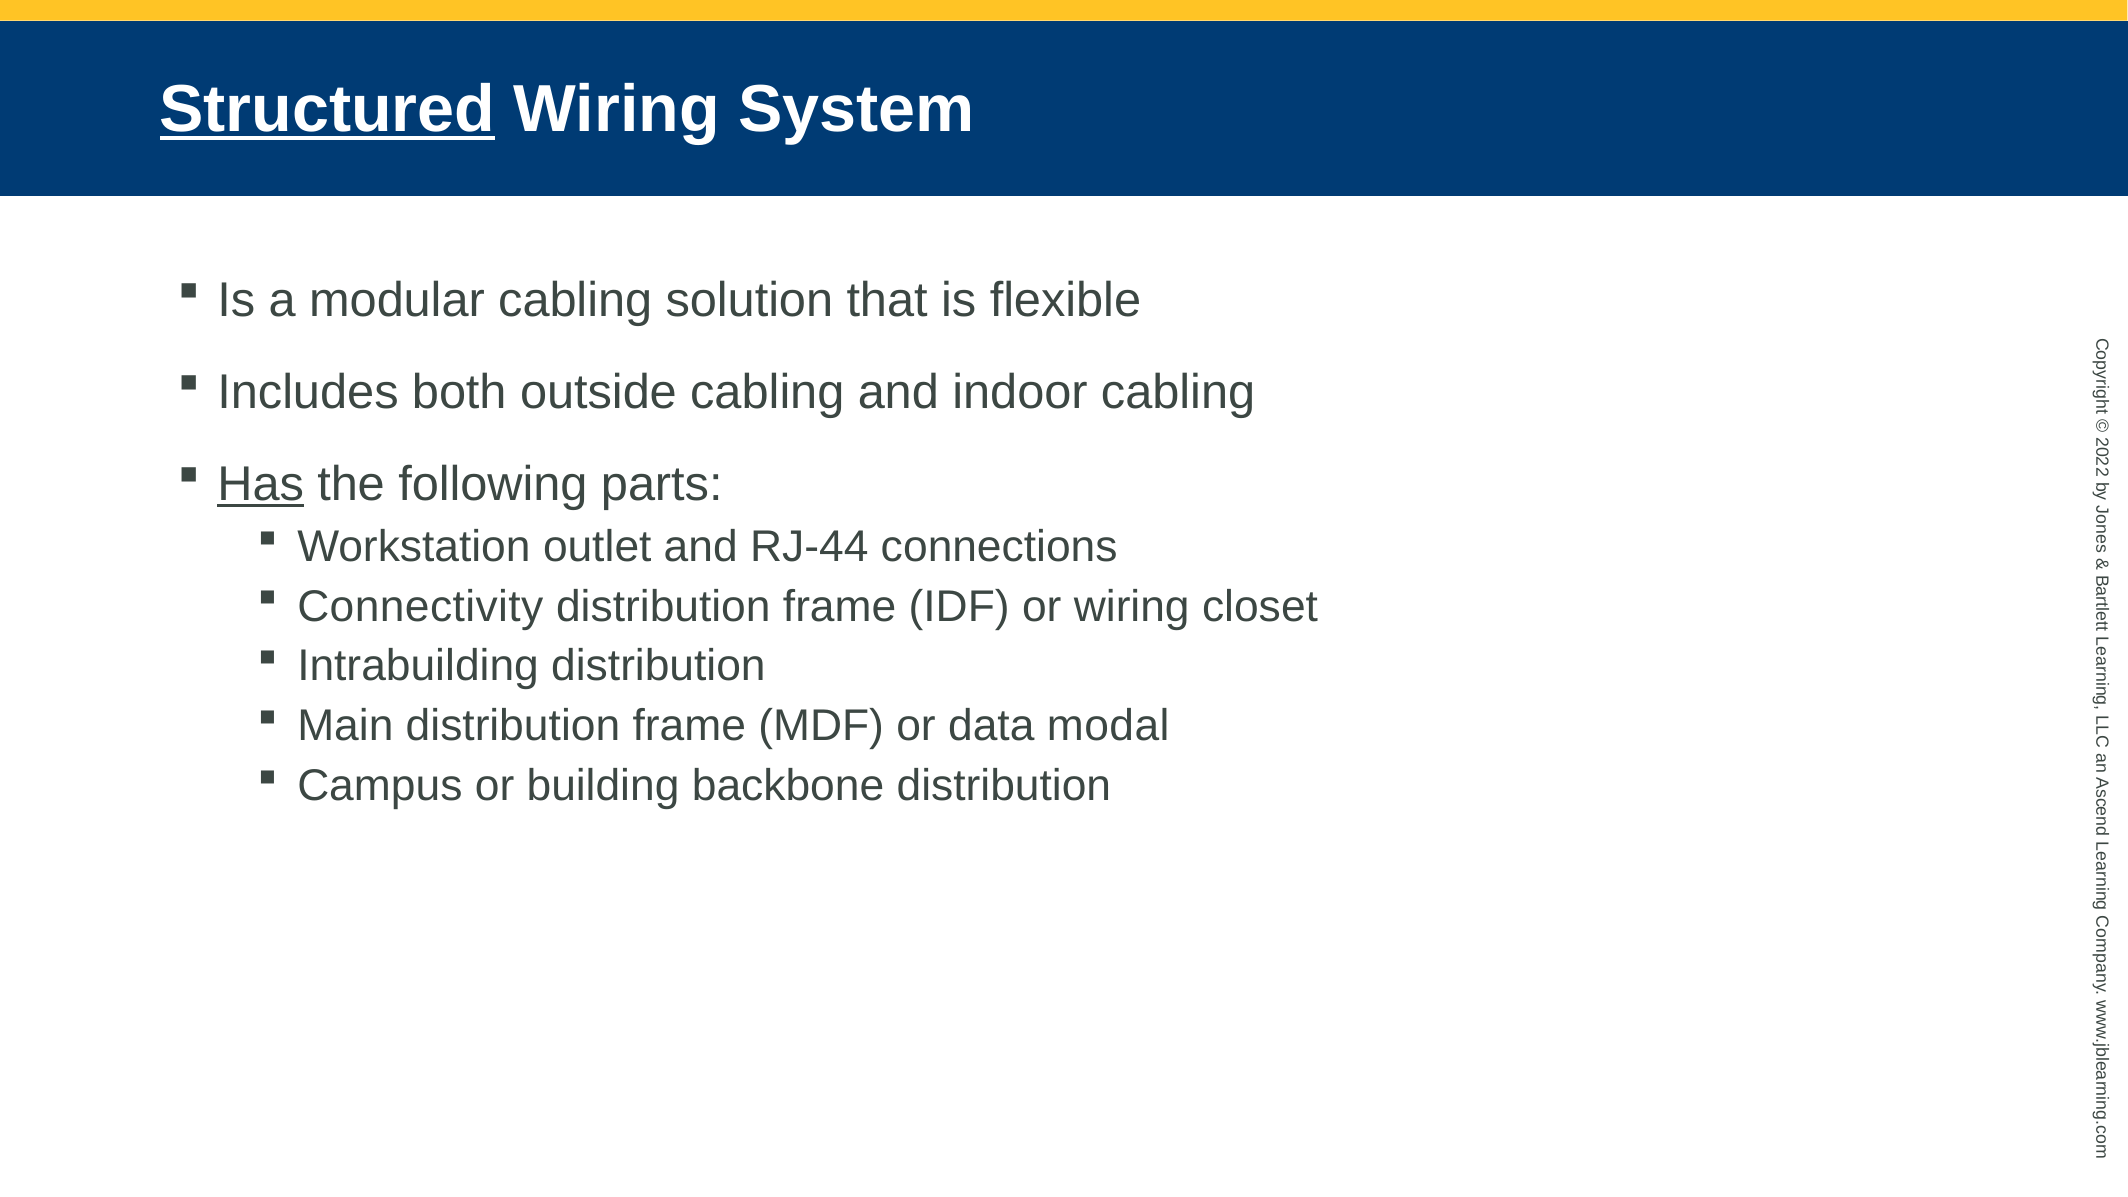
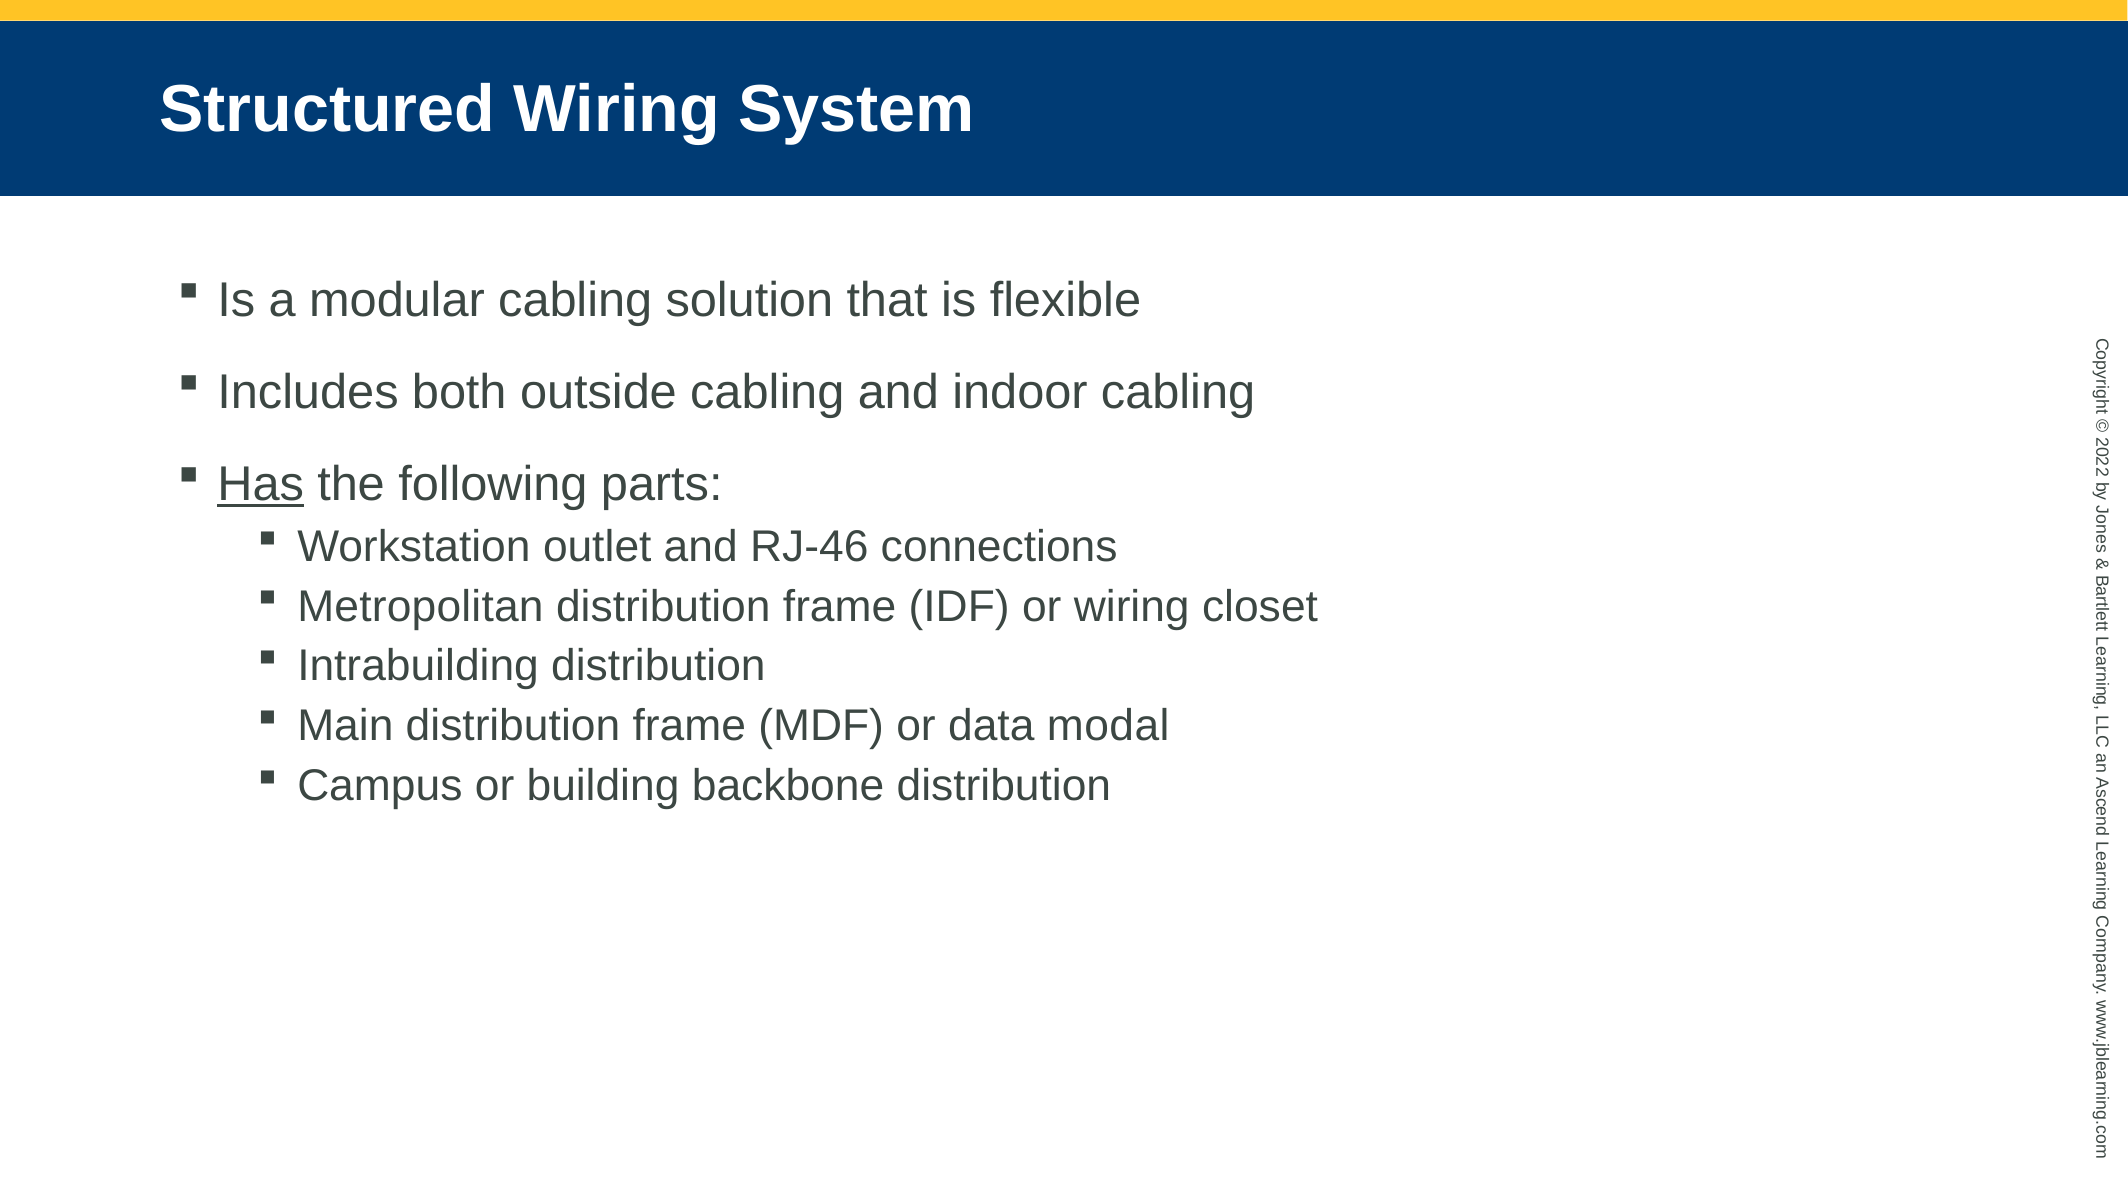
Structured underline: present -> none
RJ-44: RJ-44 -> RJ-46
Connectivity: Connectivity -> Metropolitan
